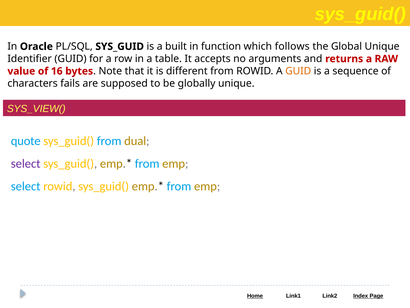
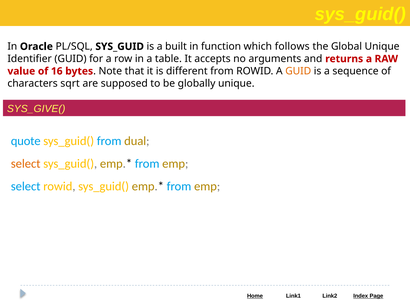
fails: fails -> sqrt
SYS_VIEW(: SYS_VIEW( -> SYS_GIVE(
select at (26, 163) colour: purple -> orange
